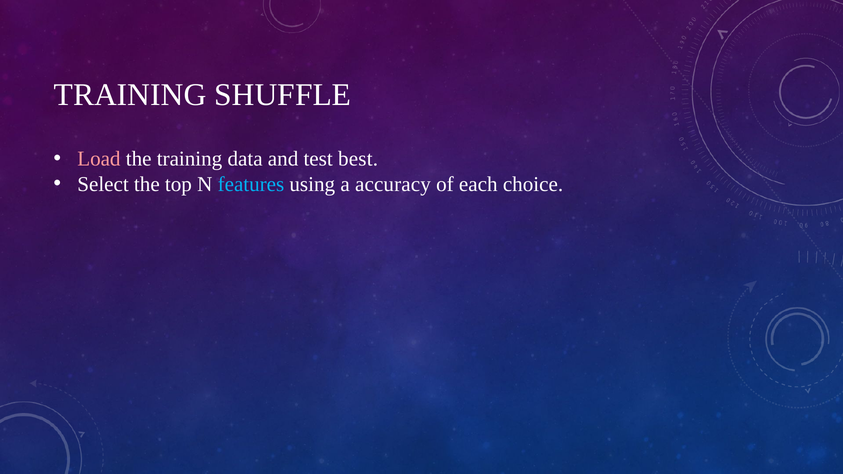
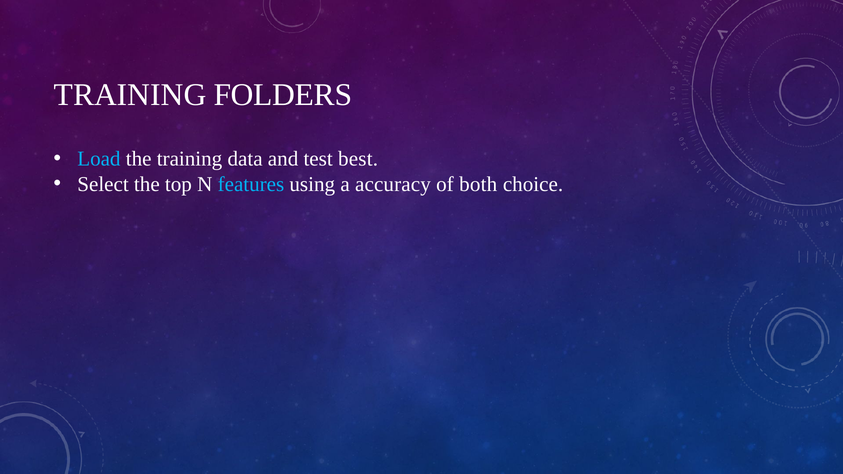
SHUFFLE: SHUFFLE -> FOLDERS
Load colour: pink -> light blue
each: each -> both
